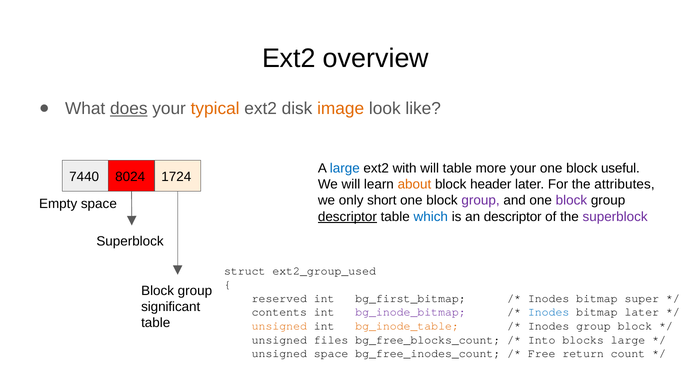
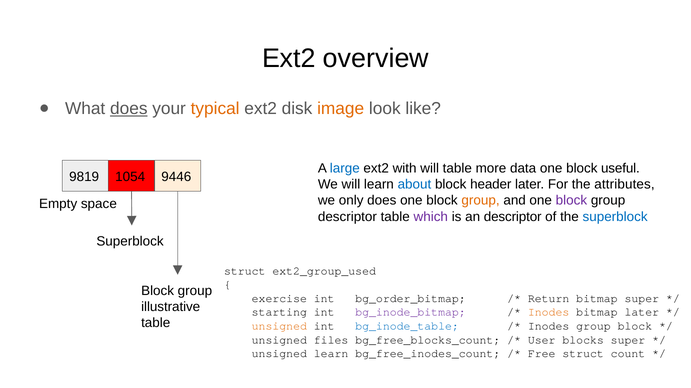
more your: your -> data
7440: 7440 -> 9819
8024: 8024 -> 1054
1724: 1724 -> 9446
about colour: orange -> blue
only short: short -> does
group at (481, 201) colour: purple -> orange
descriptor at (347, 217) underline: present -> none
which colour: blue -> purple
superblock at (615, 217) colour: purple -> blue
reserved: reserved -> exercise
bg_first_bitmap: bg_first_bitmap -> bg_order_bitmap
Inodes at (549, 299): Inodes -> Return
significant: significant -> illustrative
contents: contents -> starting
Inodes at (549, 313) colour: blue -> orange
bg_inode_table colour: orange -> blue
Into: Into -> User
blocks large: large -> super
unsigned space: space -> learn
Free return: return -> struct
